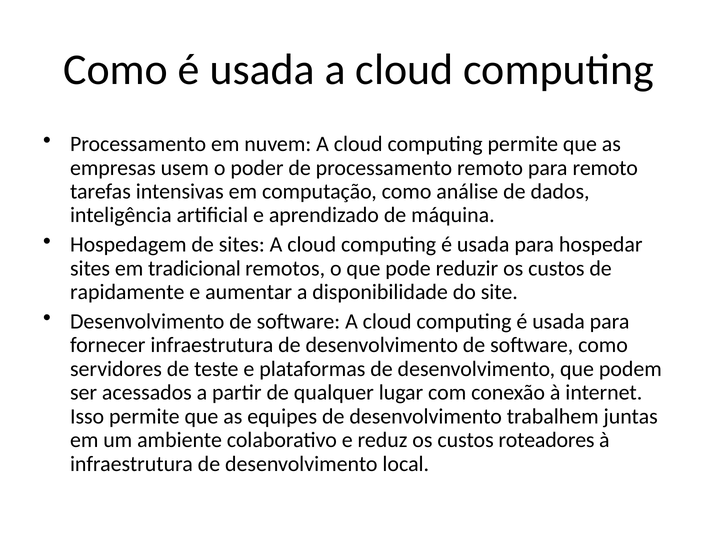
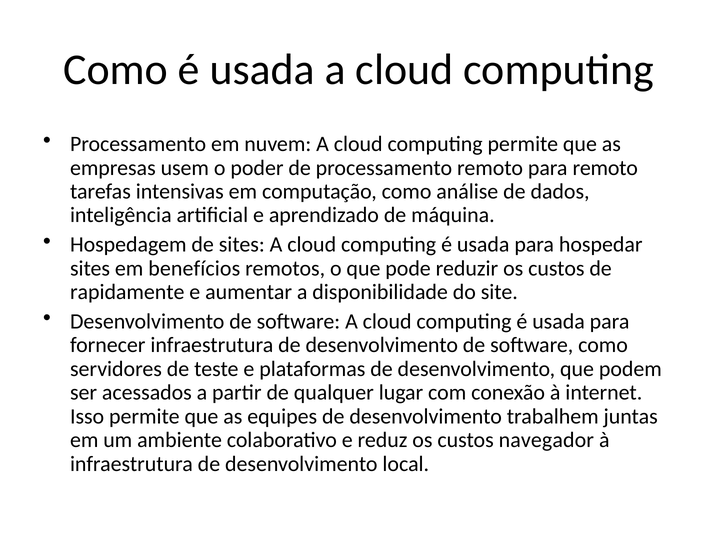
tradicional: tradicional -> benefícios
roteadores: roteadores -> navegador
